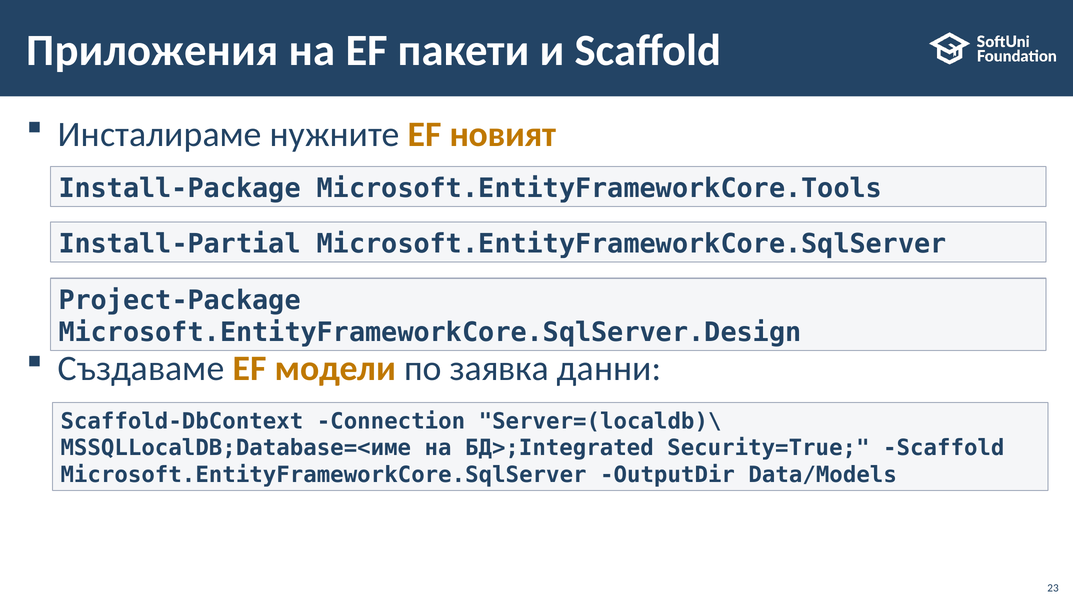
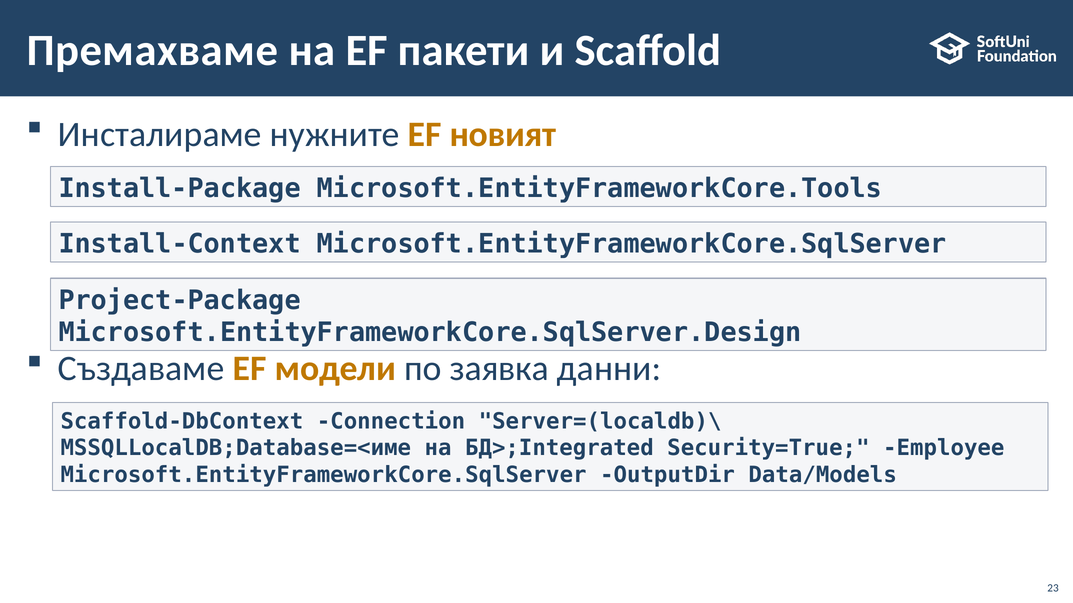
Приложения: Приложения -> Премахваме
Install-Partial: Install-Partial -> Install-Context
Security=True Scaffold: Scaffold -> Employee
